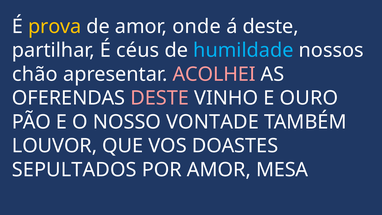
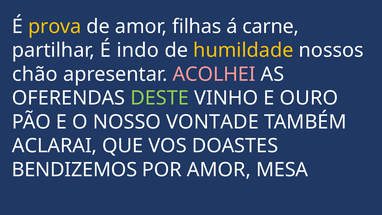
onde: onde -> filhas
á deste: deste -> carne
céus: céus -> indo
humildade colour: light blue -> yellow
DESTE at (160, 98) colour: pink -> light green
LOUVOR: LOUVOR -> ACLARAI
SEPULTADOS: SEPULTADOS -> BENDIZEMOS
